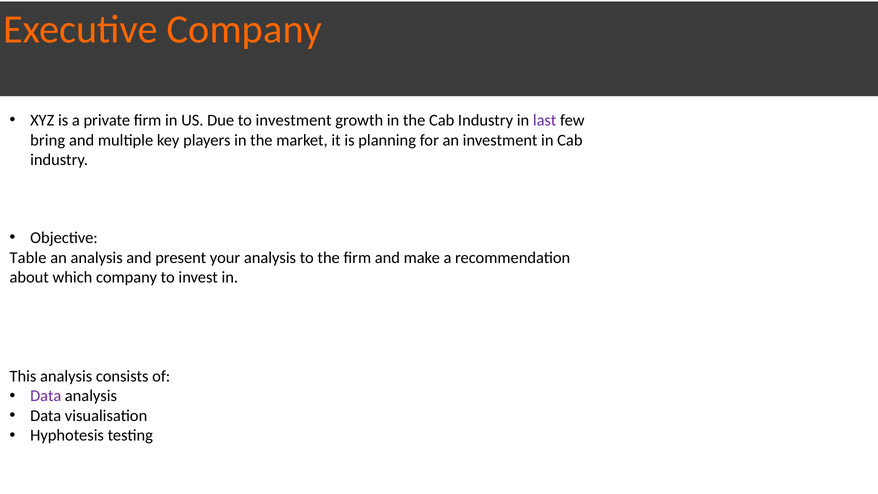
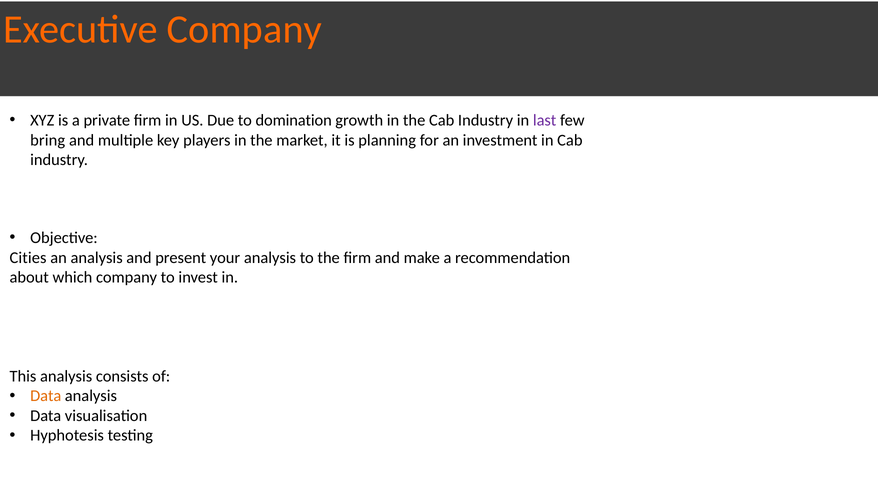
to investment: investment -> domination
Table: Table -> Cities
Data at (46, 396) colour: purple -> orange
